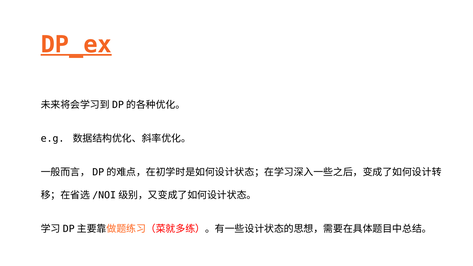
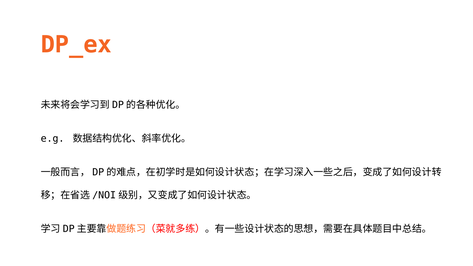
DP_ex underline: present -> none
